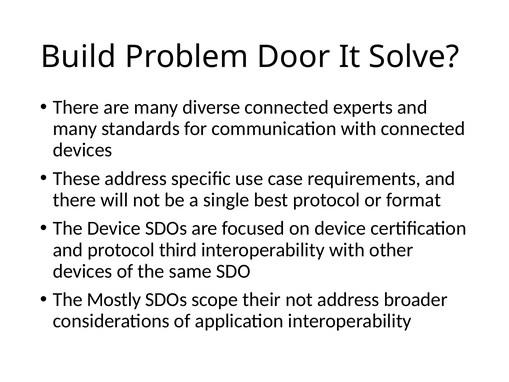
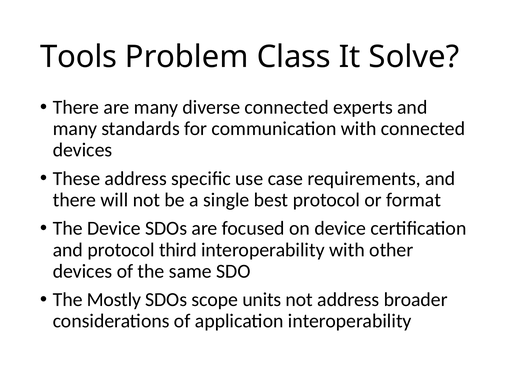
Build: Build -> Tools
Door: Door -> Class
their: their -> units
